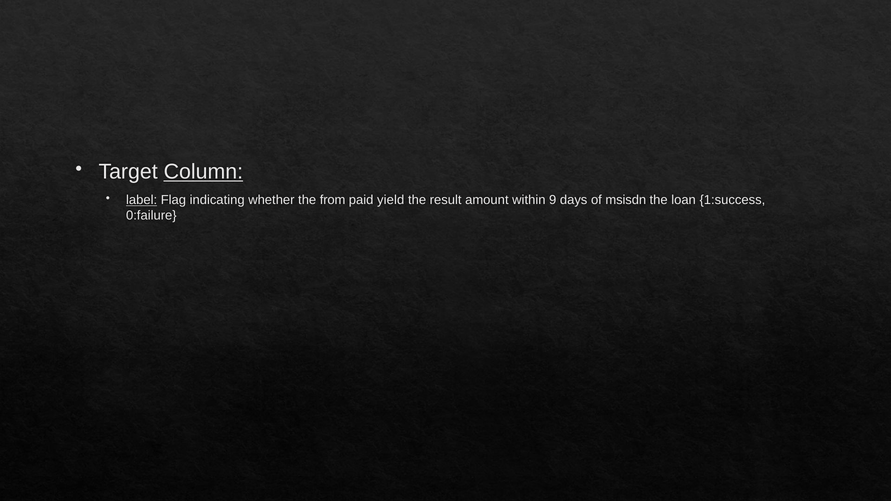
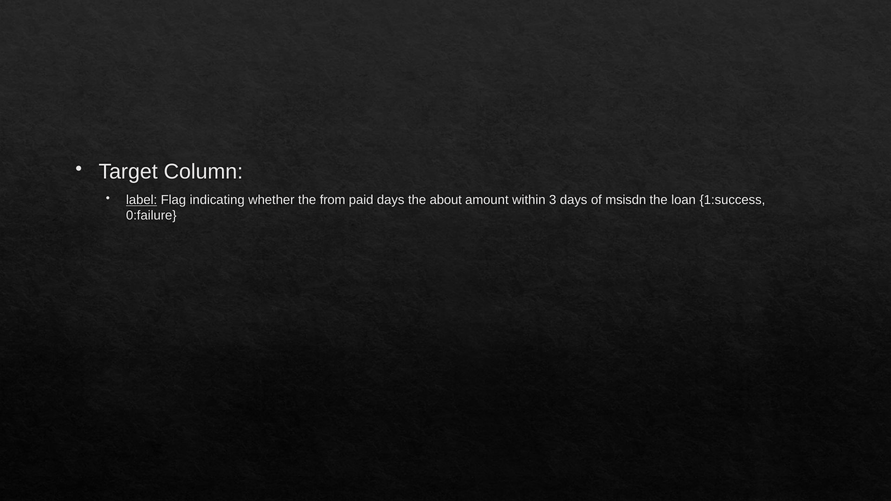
Column underline: present -> none
paid yield: yield -> days
result: result -> about
9: 9 -> 3
